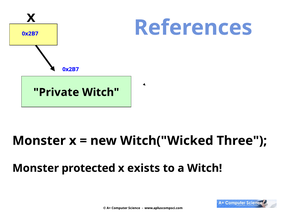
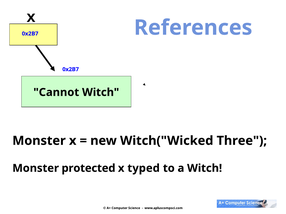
Private: Private -> Cannot
exists: exists -> typed
